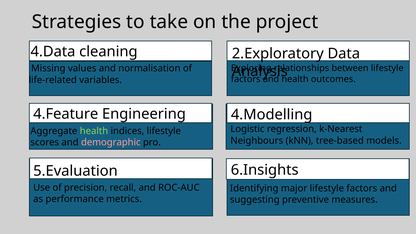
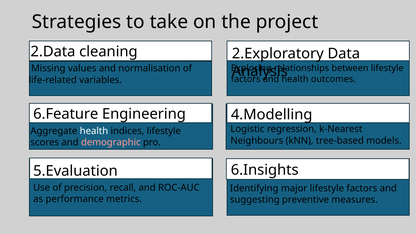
4.Data: 4.Data -> 2.Data
4.Feature: 4.Feature -> 6.Feature
health at (94, 131) colour: light green -> white
